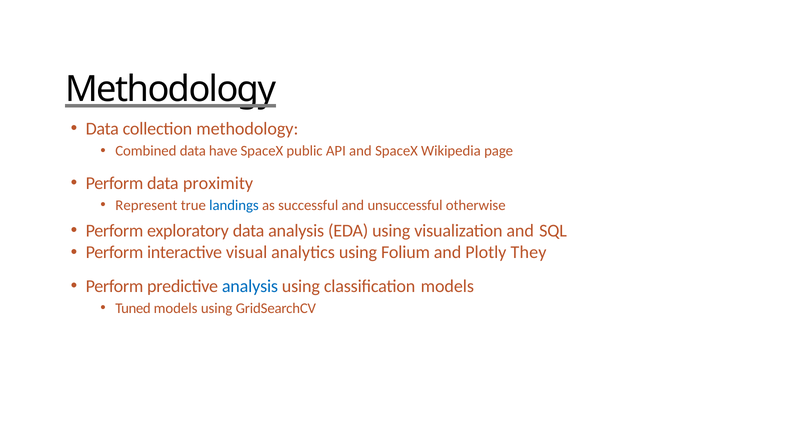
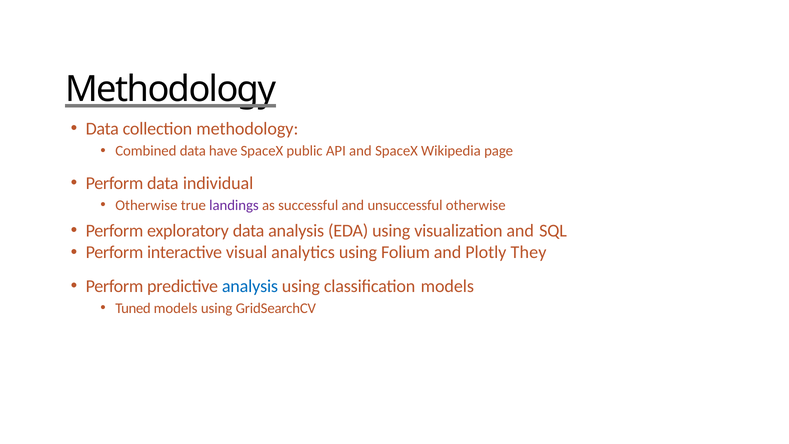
proximity: proximity -> individual
Represent at (146, 205): Represent -> Otherwise
landings colour: blue -> purple
